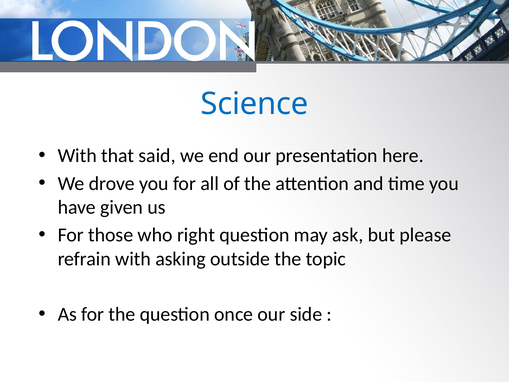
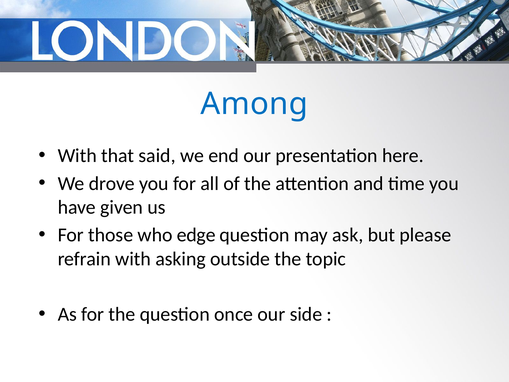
Science: Science -> Among
right: right -> edge
